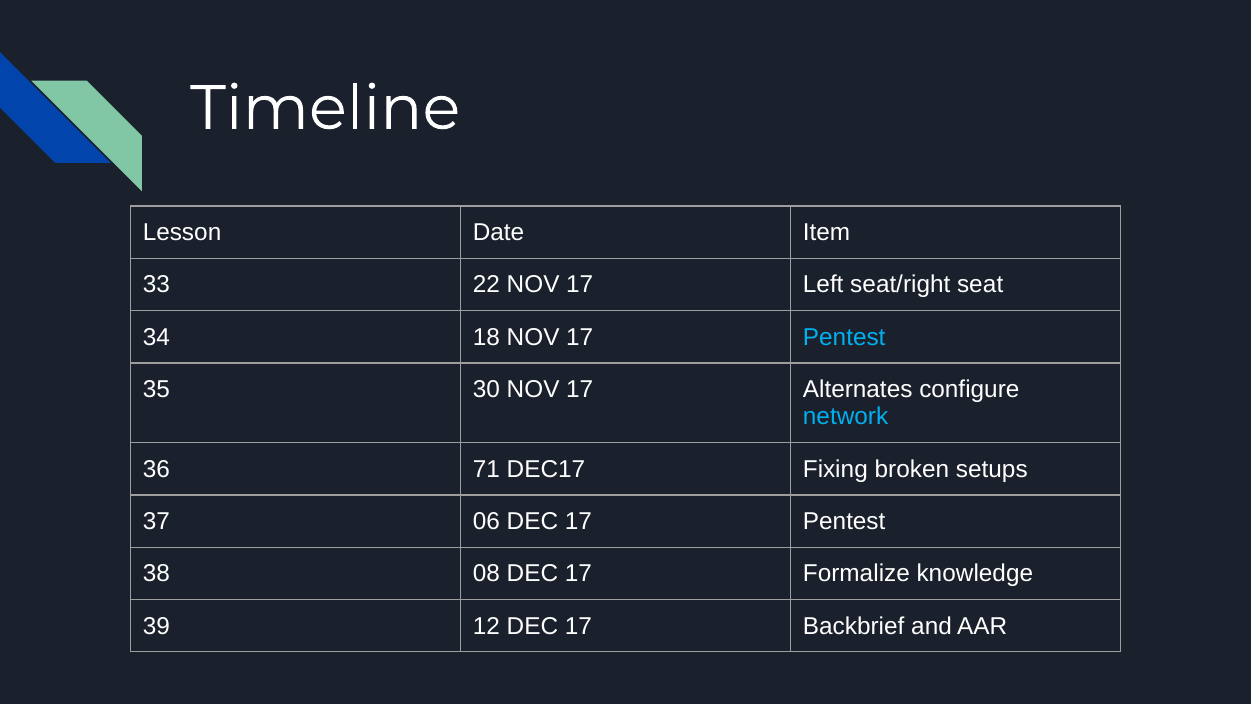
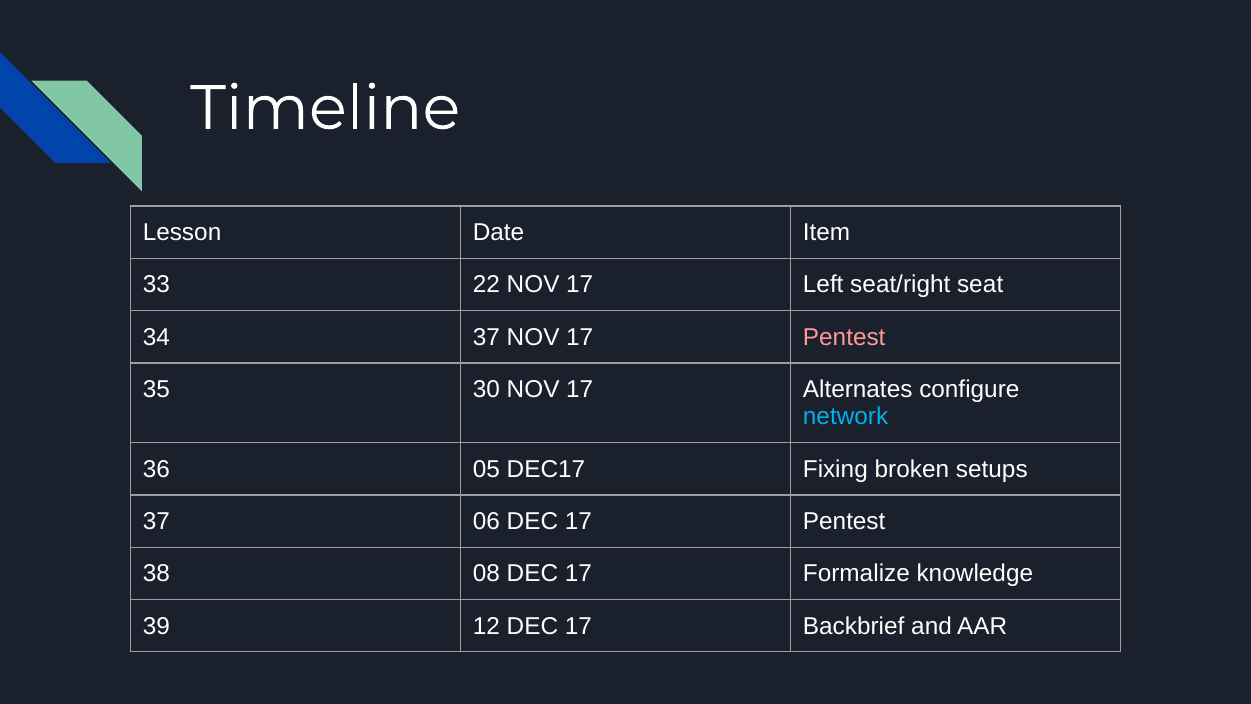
34 18: 18 -> 37
Pentest at (844, 337) colour: light blue -> pink
71: 71 -> 05
